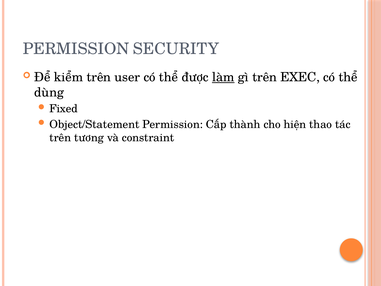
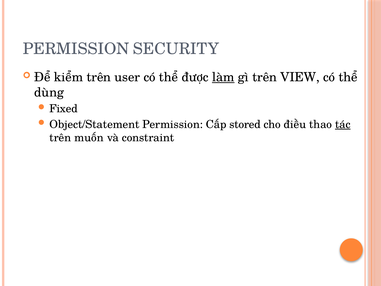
EXEC: EXEC -> VIEW
thành: thành -> stored
hiện: hiện -> điều
tác underline: none -> present
tương: tương -> muốn
